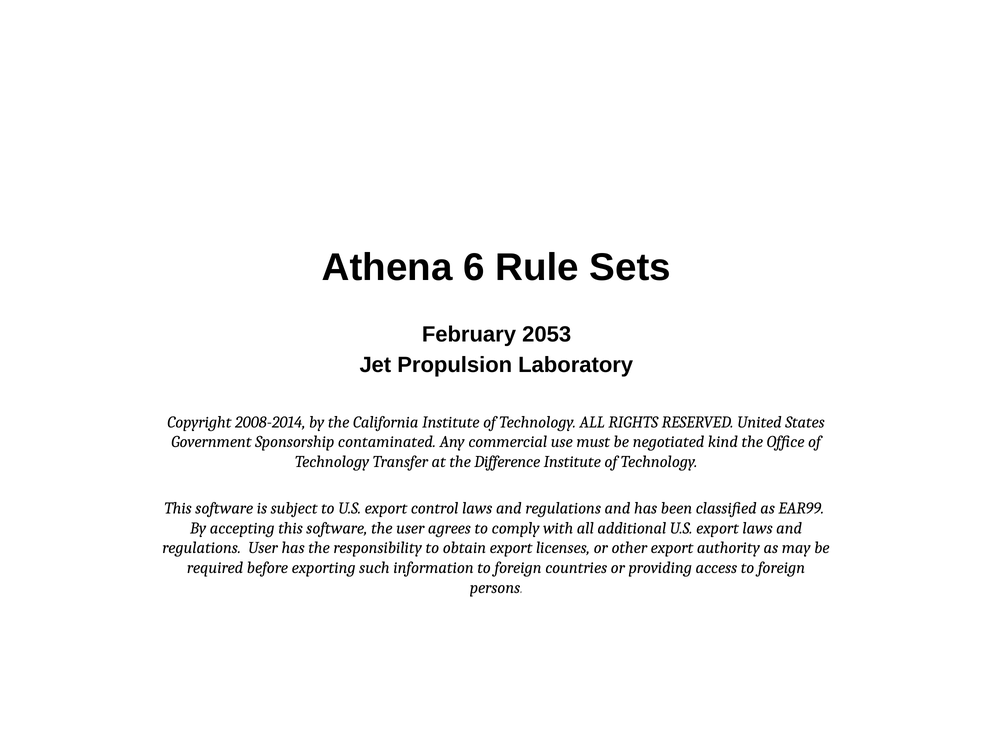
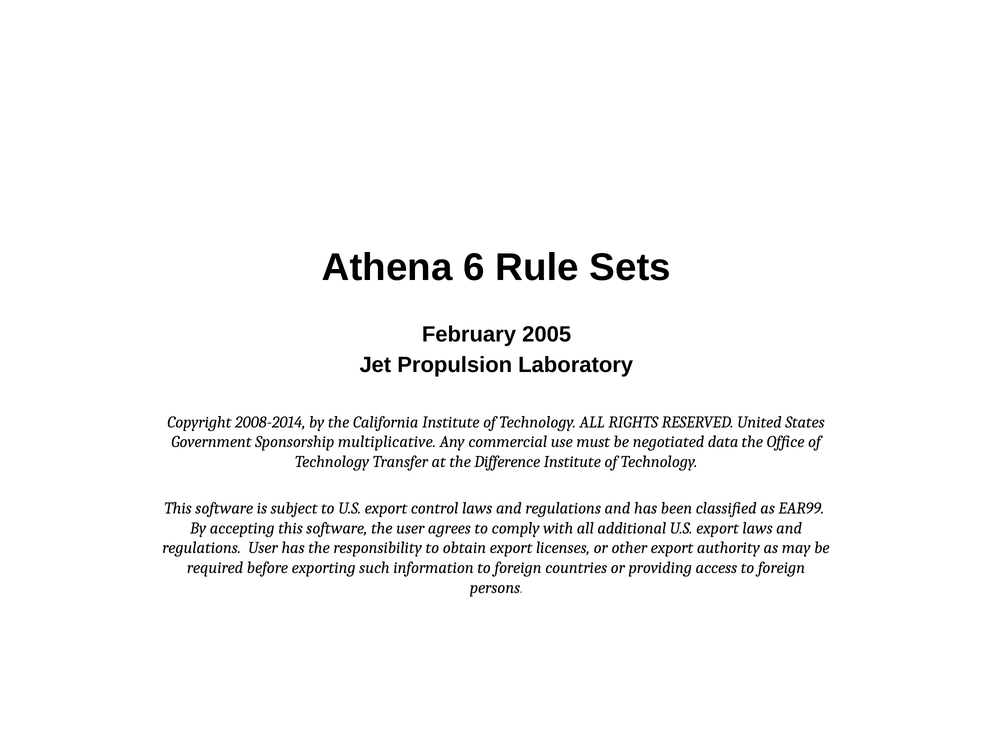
2053: 2053 -> 2005
contaminated: contaminated -> multiplicative
kind: kind -> data
